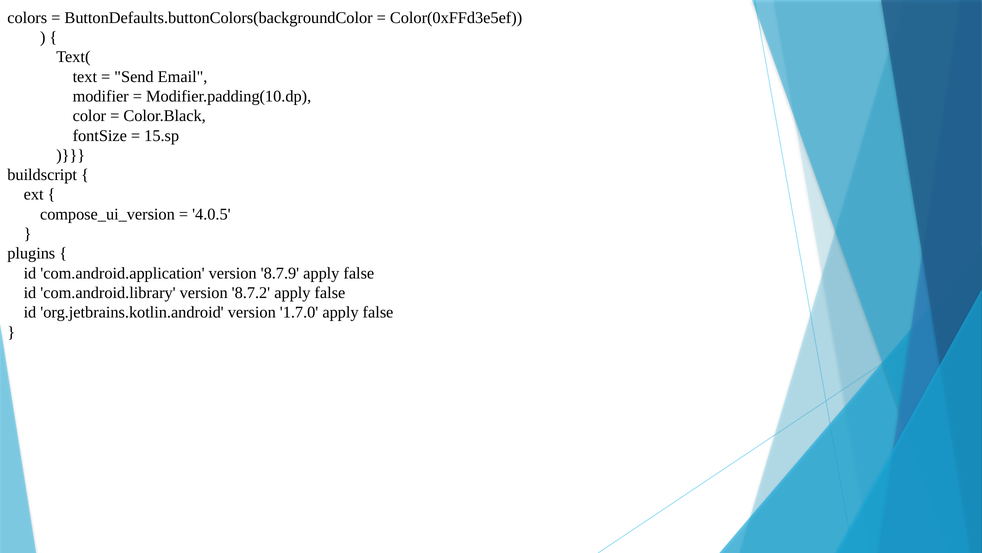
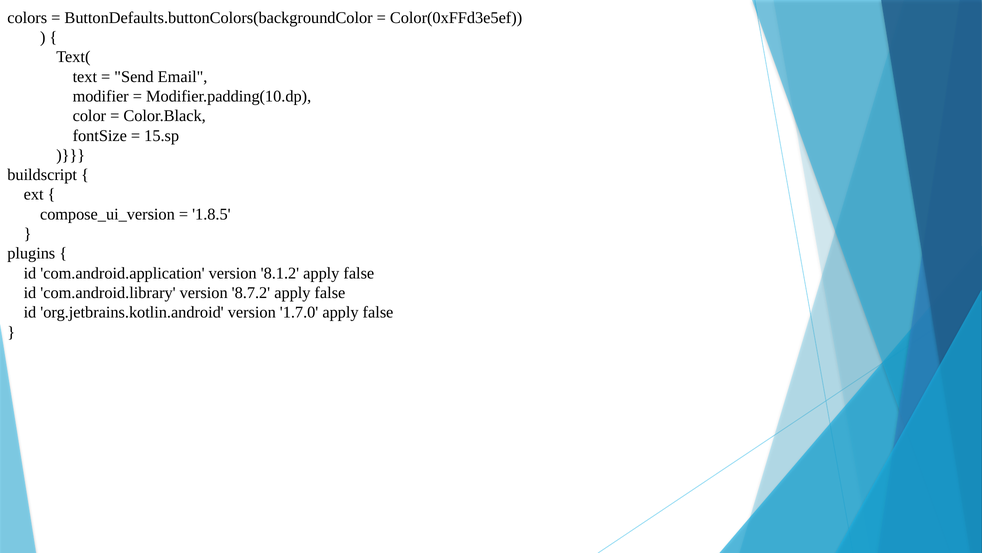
4.0.5: 4.0.5 -> 1.8.5
8.7.9: 8.7.9 -> 8.1.2
